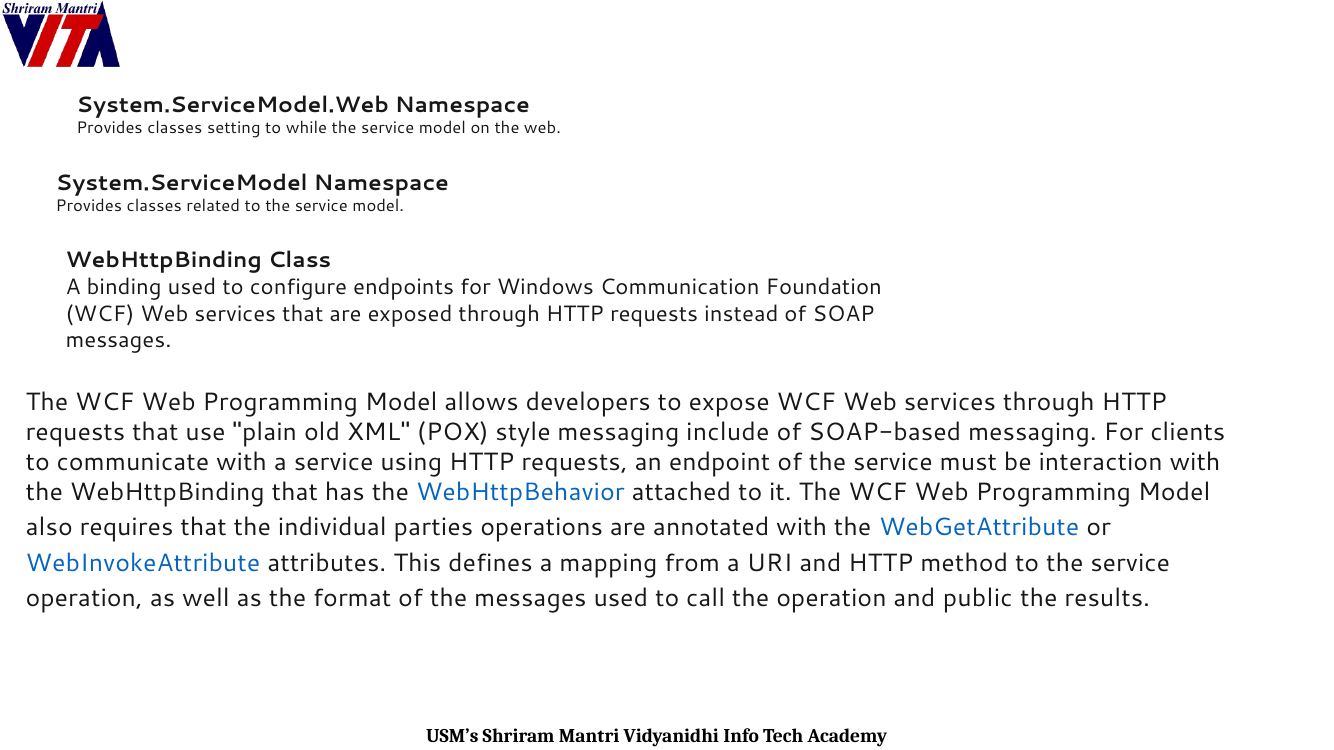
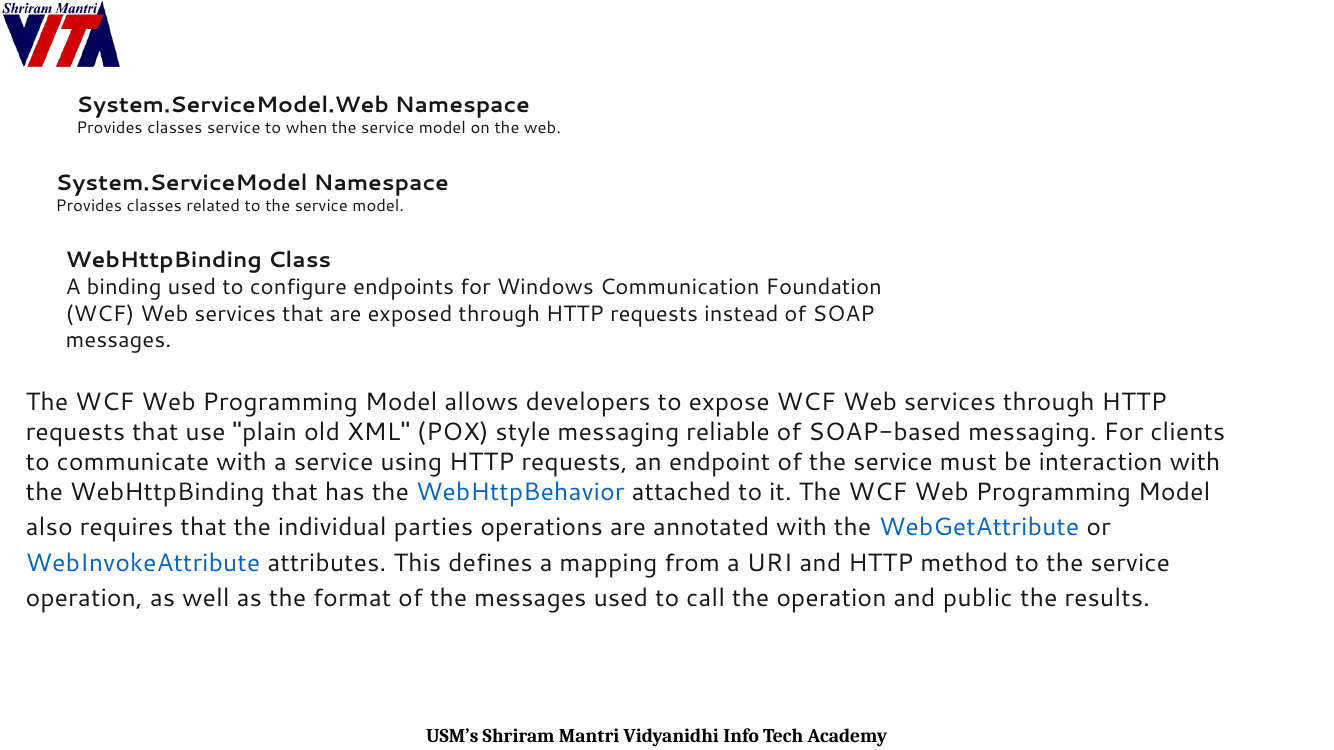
classes setting: setting -> service
while: while -> when
include: include -> reliable
